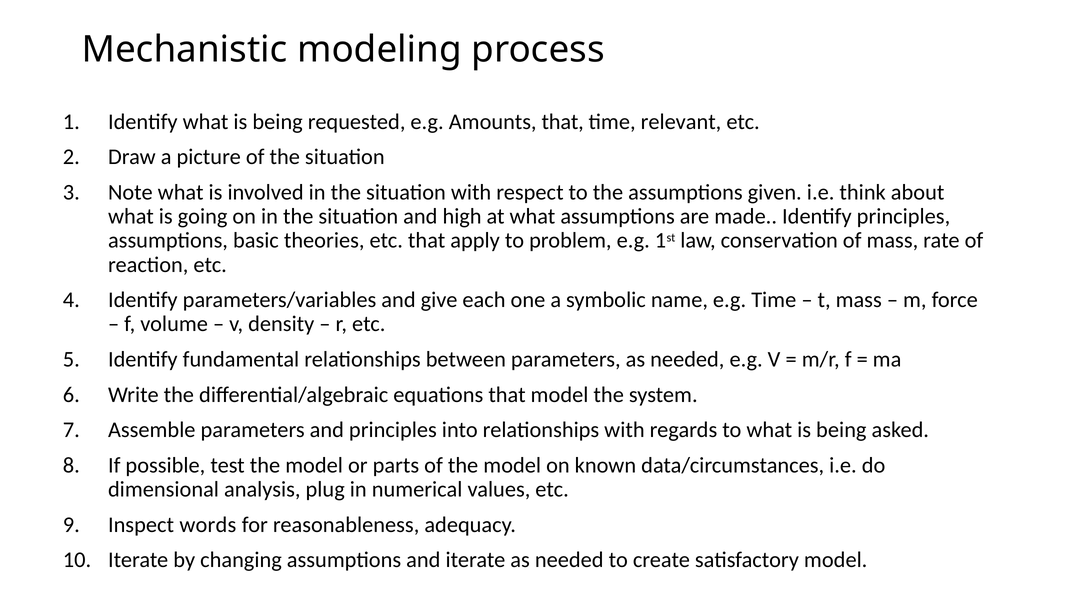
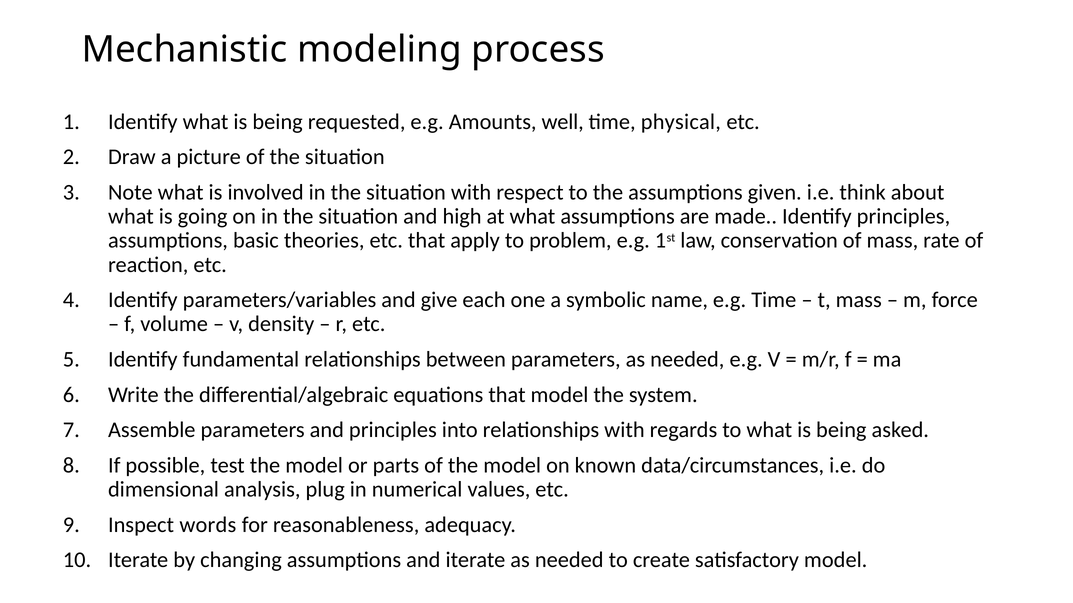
Amounts that: that -> well
relevant: relevant -> physical
